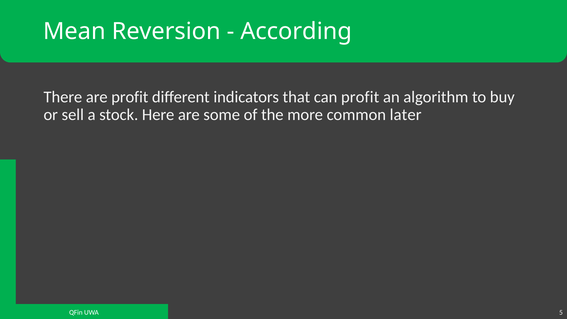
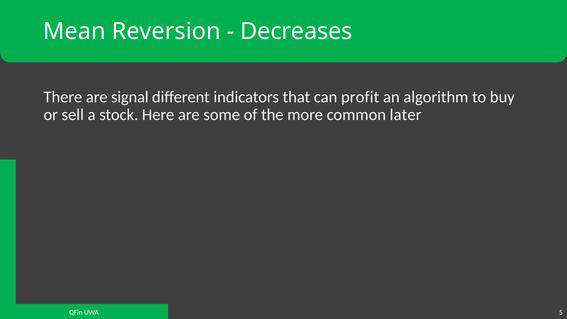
According: According -> Decreases
are profit: profit -> signal
